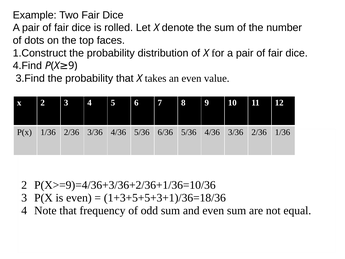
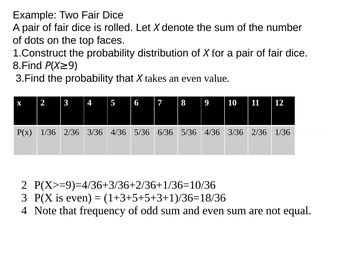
4.Find: 4.Find -> 8.Find
